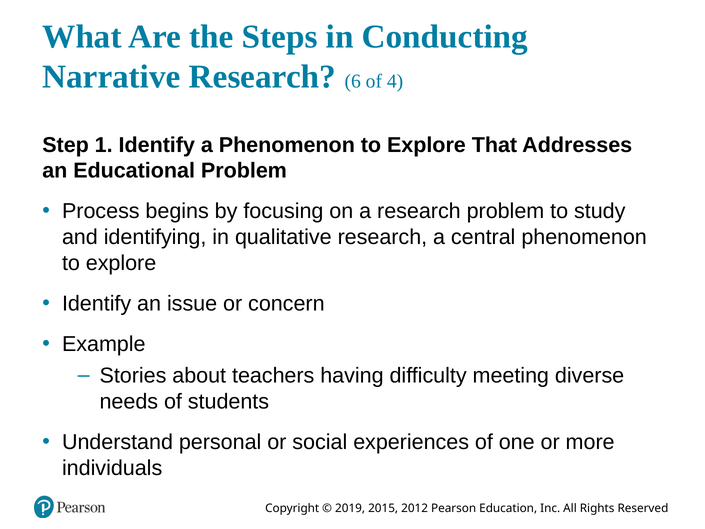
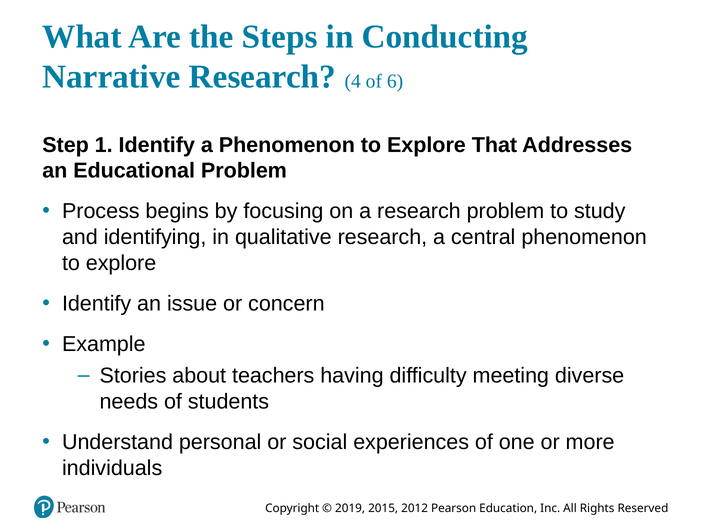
6: 6 -> 4
4: 4 -> 6
